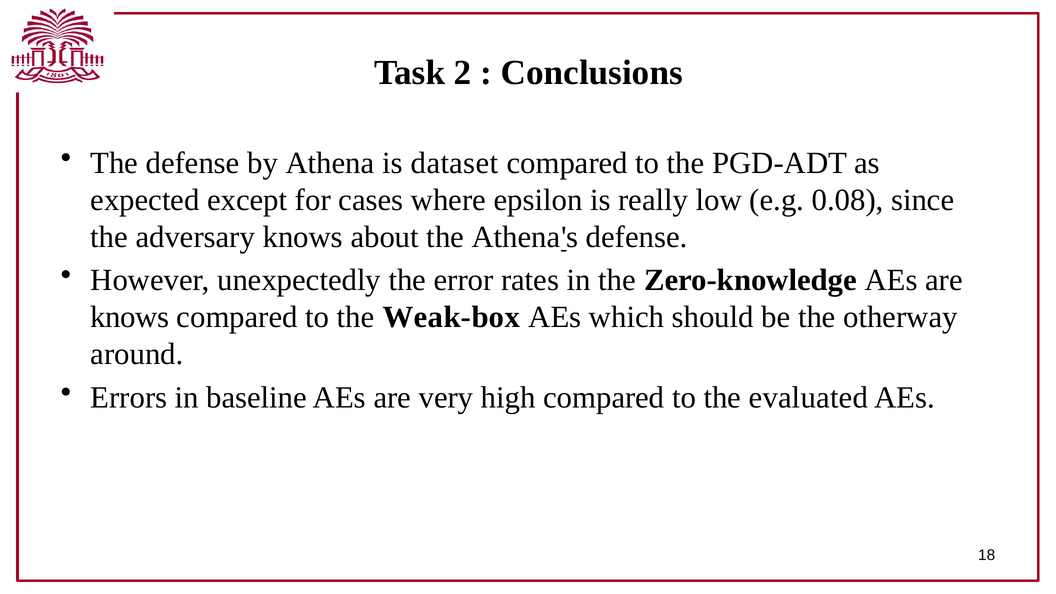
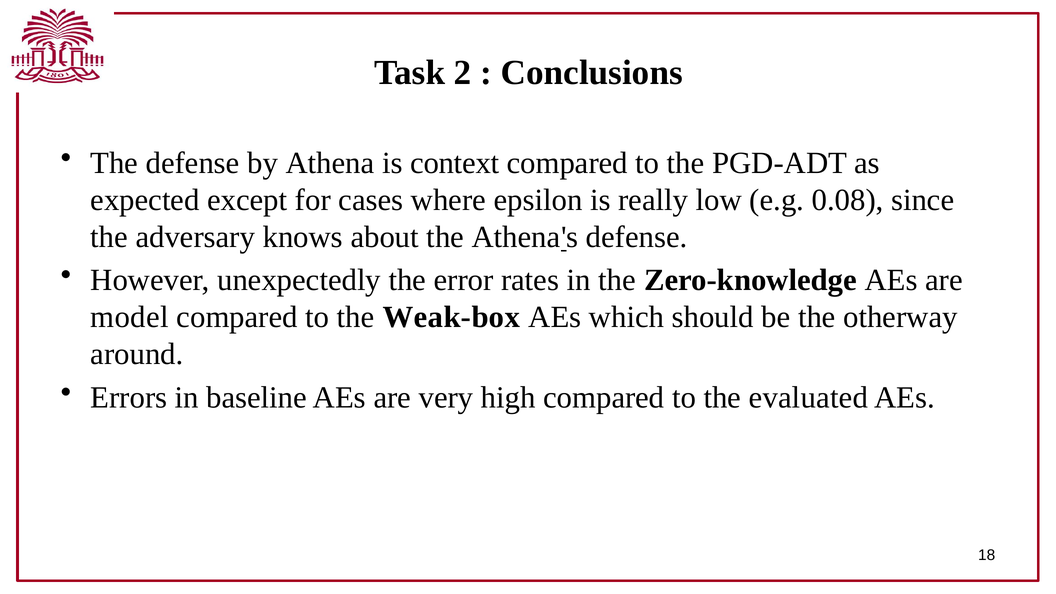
dataset: dataset -> context
knows at (130, 317): knows -> model
